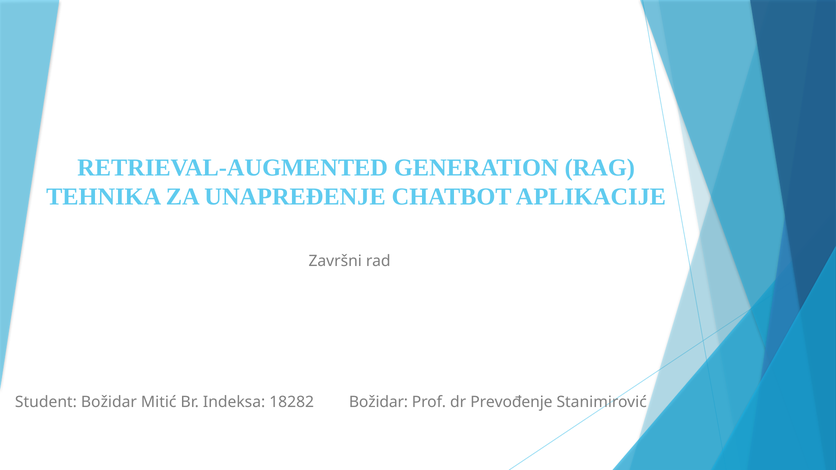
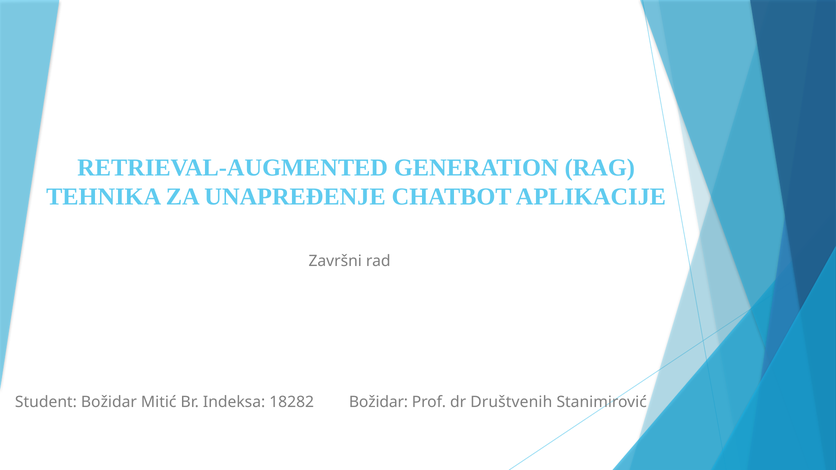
Prevođenje: Prevođenje -> Društvenih
